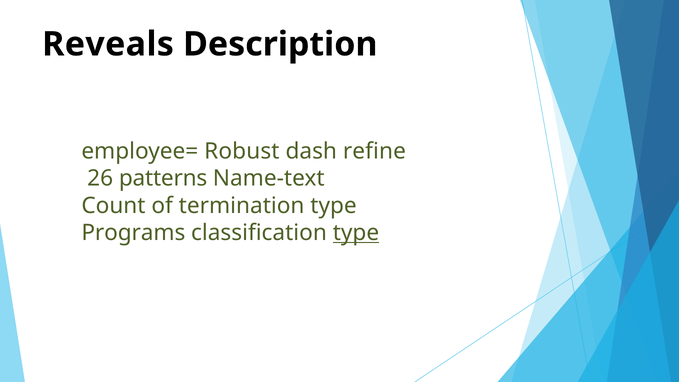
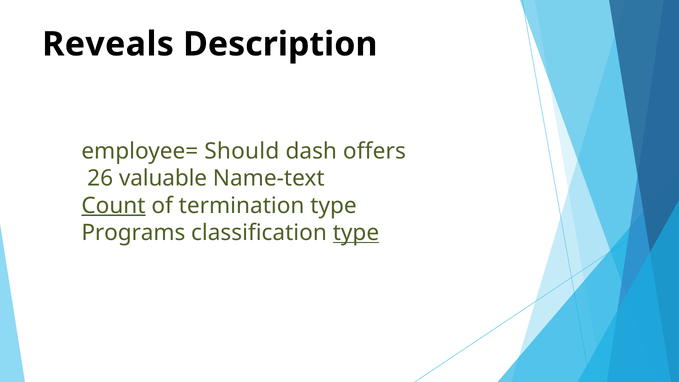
Robust: Robust -> Should
refine: refine -> offers
patterns: patterns -> valuable
Count underline: none -> present
